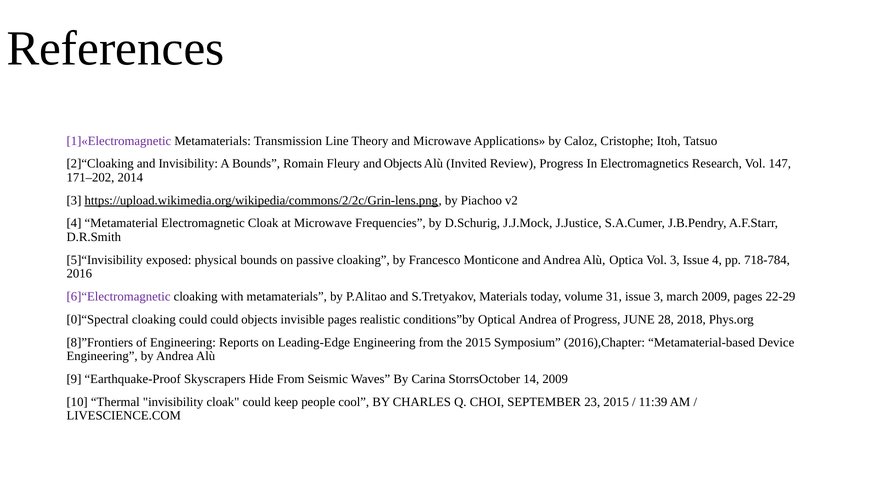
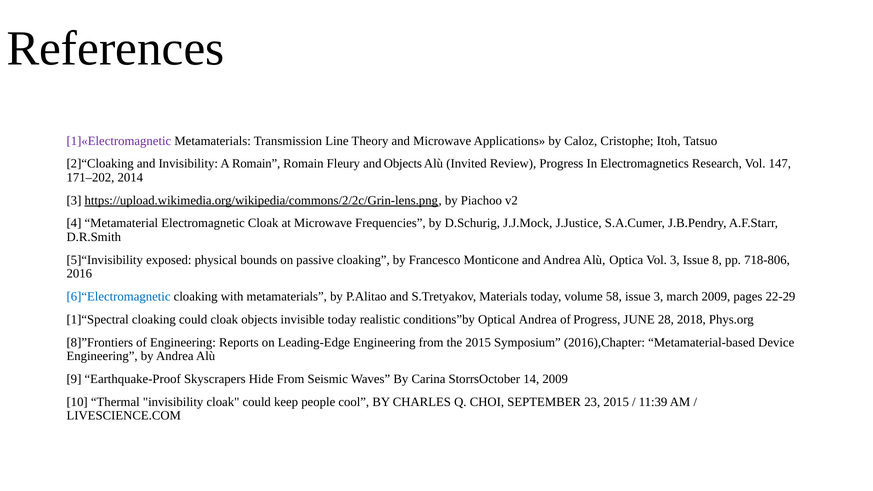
A Bounds: Bounds -> Romain
Issue 4: 4 -> 8
718-784: 718-784 -> 718-806
6]“Electromagnetic colour: purple -> blue
31: 31 -> 58
0]“Spectral: 0]“Spectral -> 1]“Spectral
could could: could -> cloak
invisible pages: pages -> today
